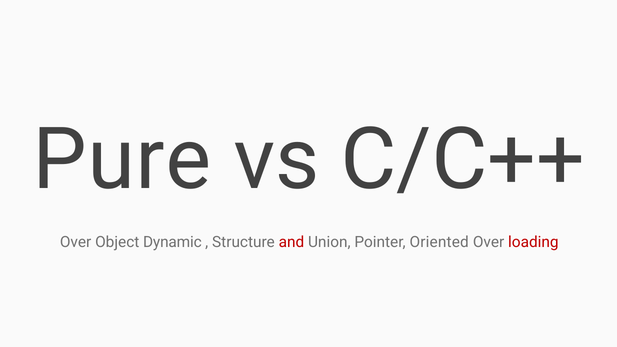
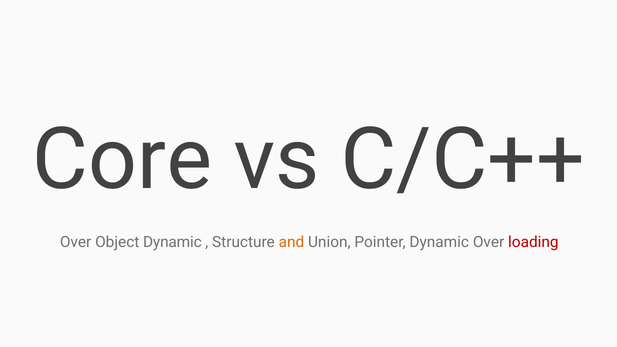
Pure: Pure -> Core
and colour: red -> orange
Pointer Oriented: Oriented -> Dynamic
